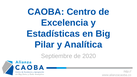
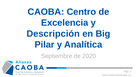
Estadísticas: Estadísticas -> Descripción
